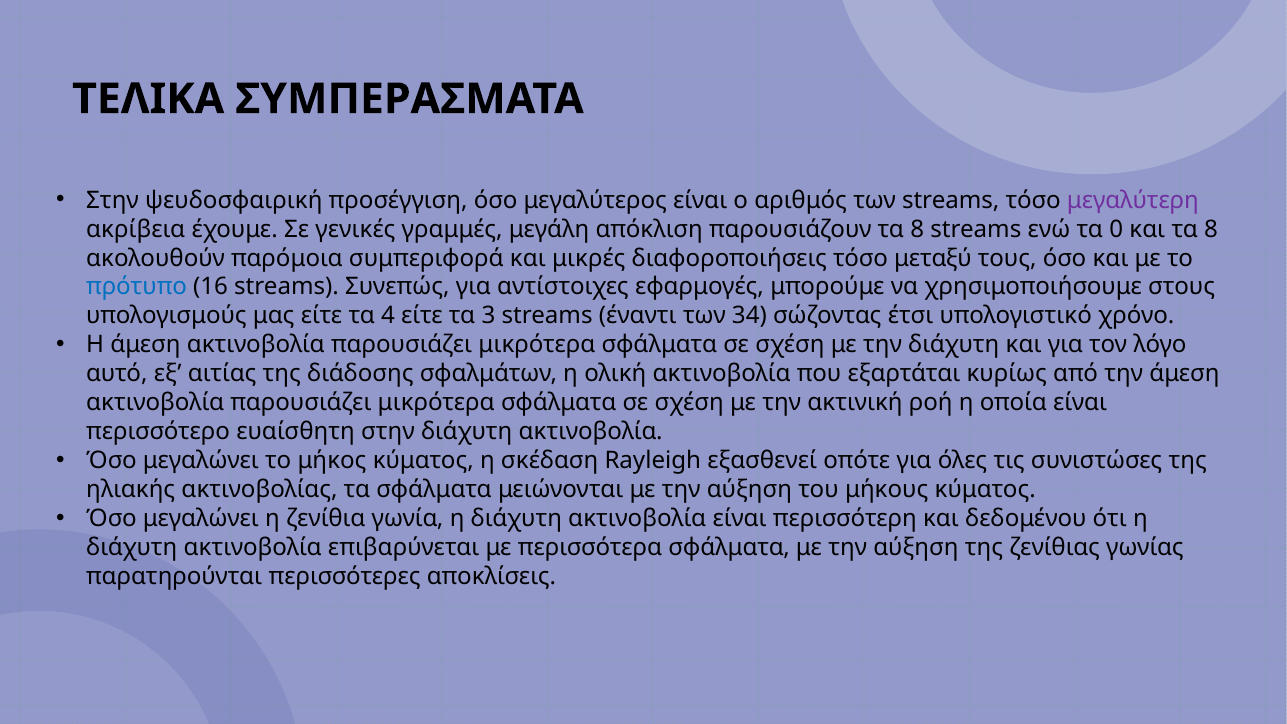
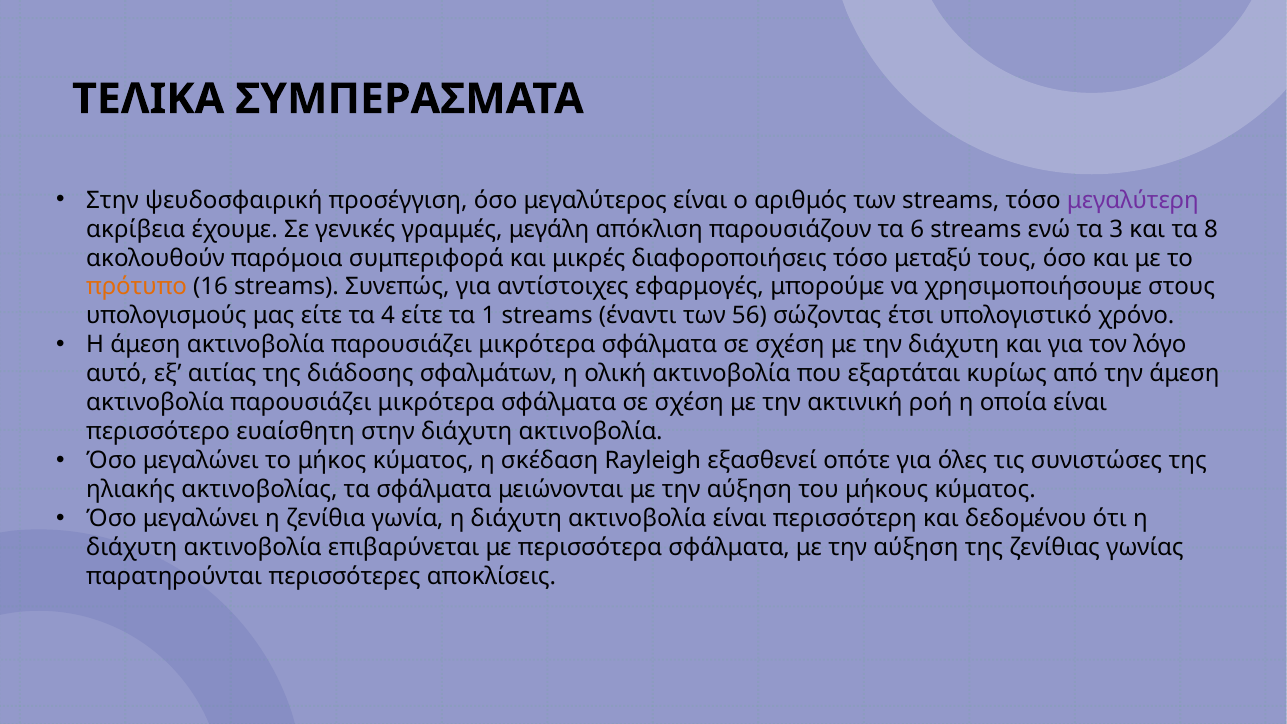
παρουσιάζουν τα 8: 8 -> 6
0: 0 -> 3
πρότυπο colour: blue -> orange
3: 3 -> 1
34: 34 -> 56
